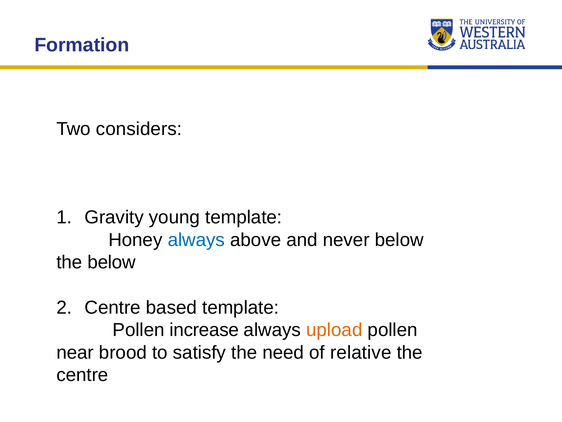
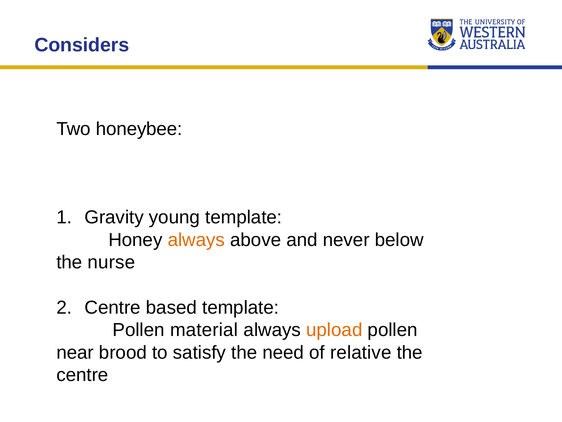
Formation: Formation -> Considers
considers: considers -> honeybee
always at (196, 240) colour: blue -> orange
the below: below -> nurse
increase: increase -> material
